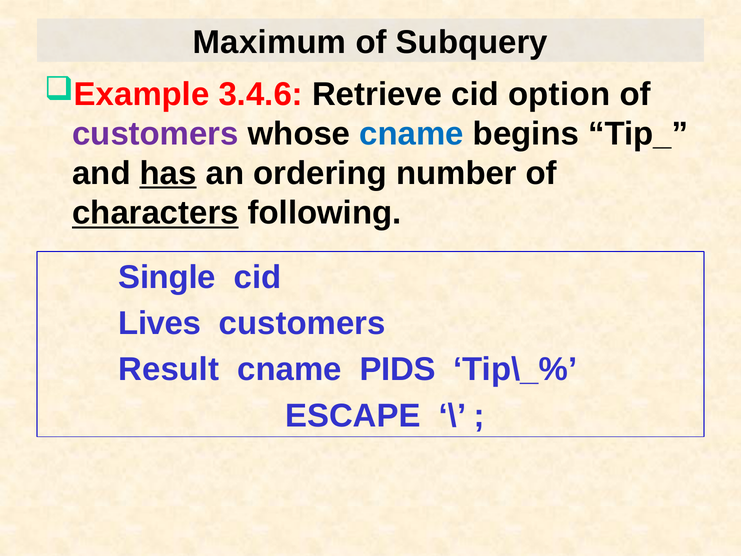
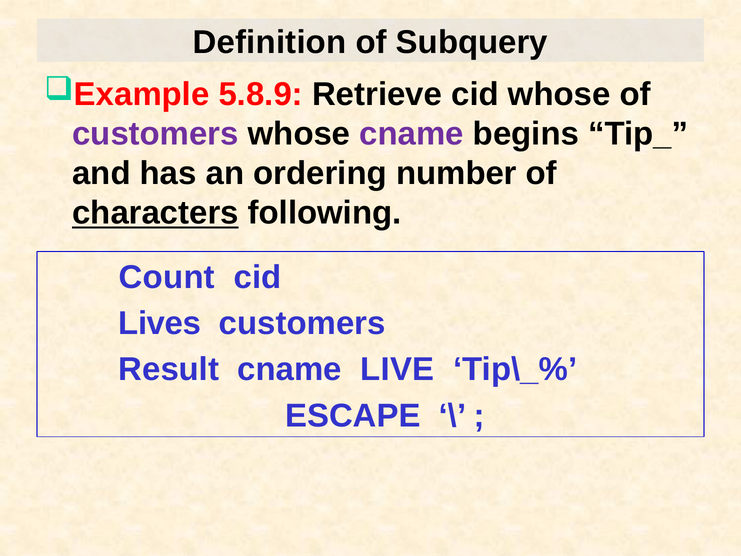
Maximum: Maximum -> Definition
3.4.6: 3.4.6 -> 5.8.9
cid option: option -> whose
cname at (412, 134) colour: blue -> purple
has underline: present -> none
Single: Single -> Count
PIDS: PIDS -> LIVE
